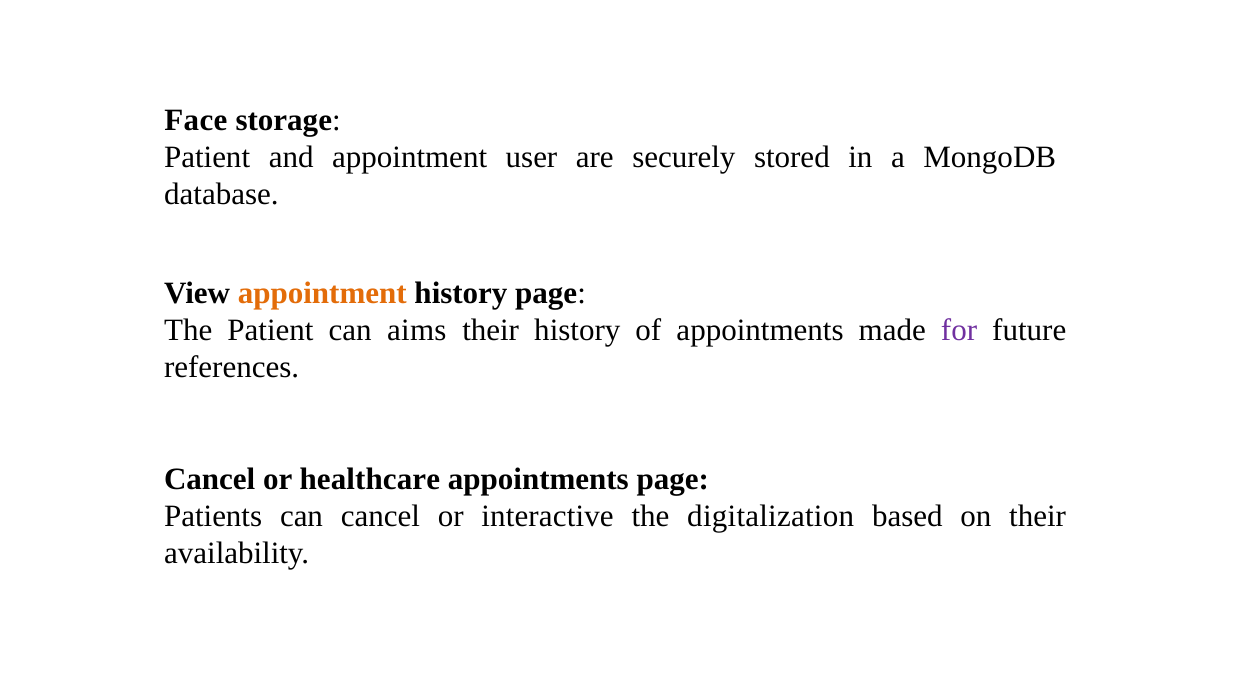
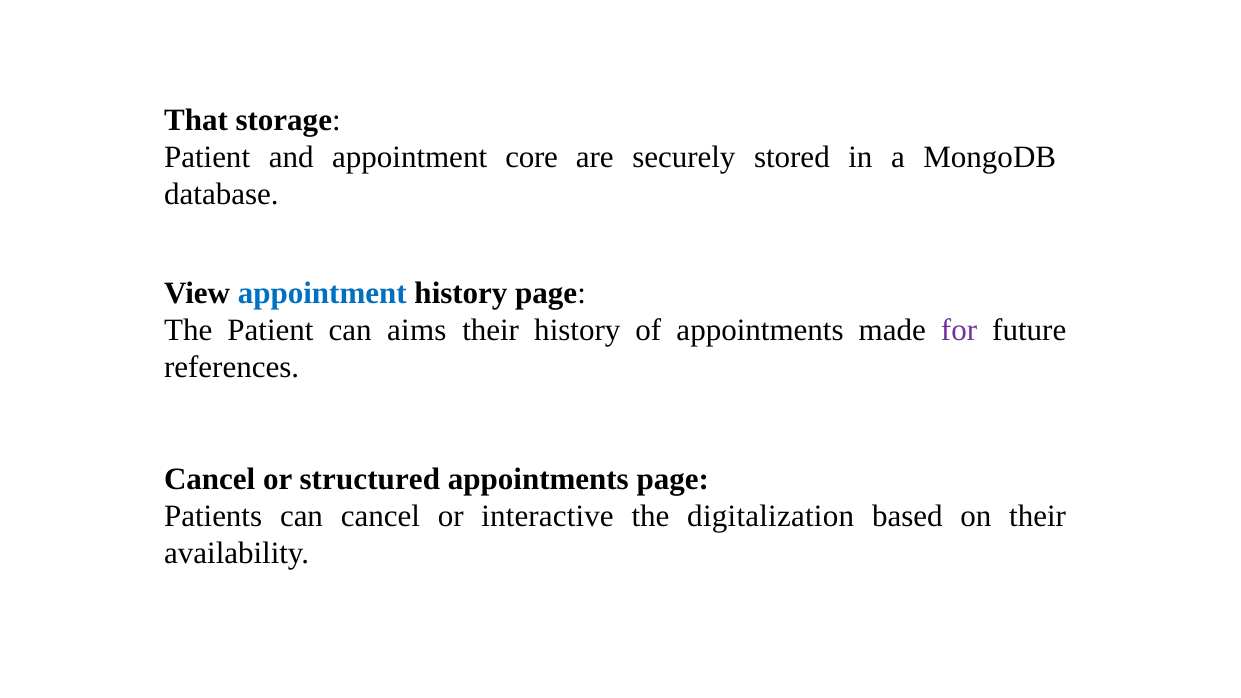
Face: Face -> That
user: user -> core
appointment at (322, 293) colour: orange -> blue
healthcare: healthcare -> structured
